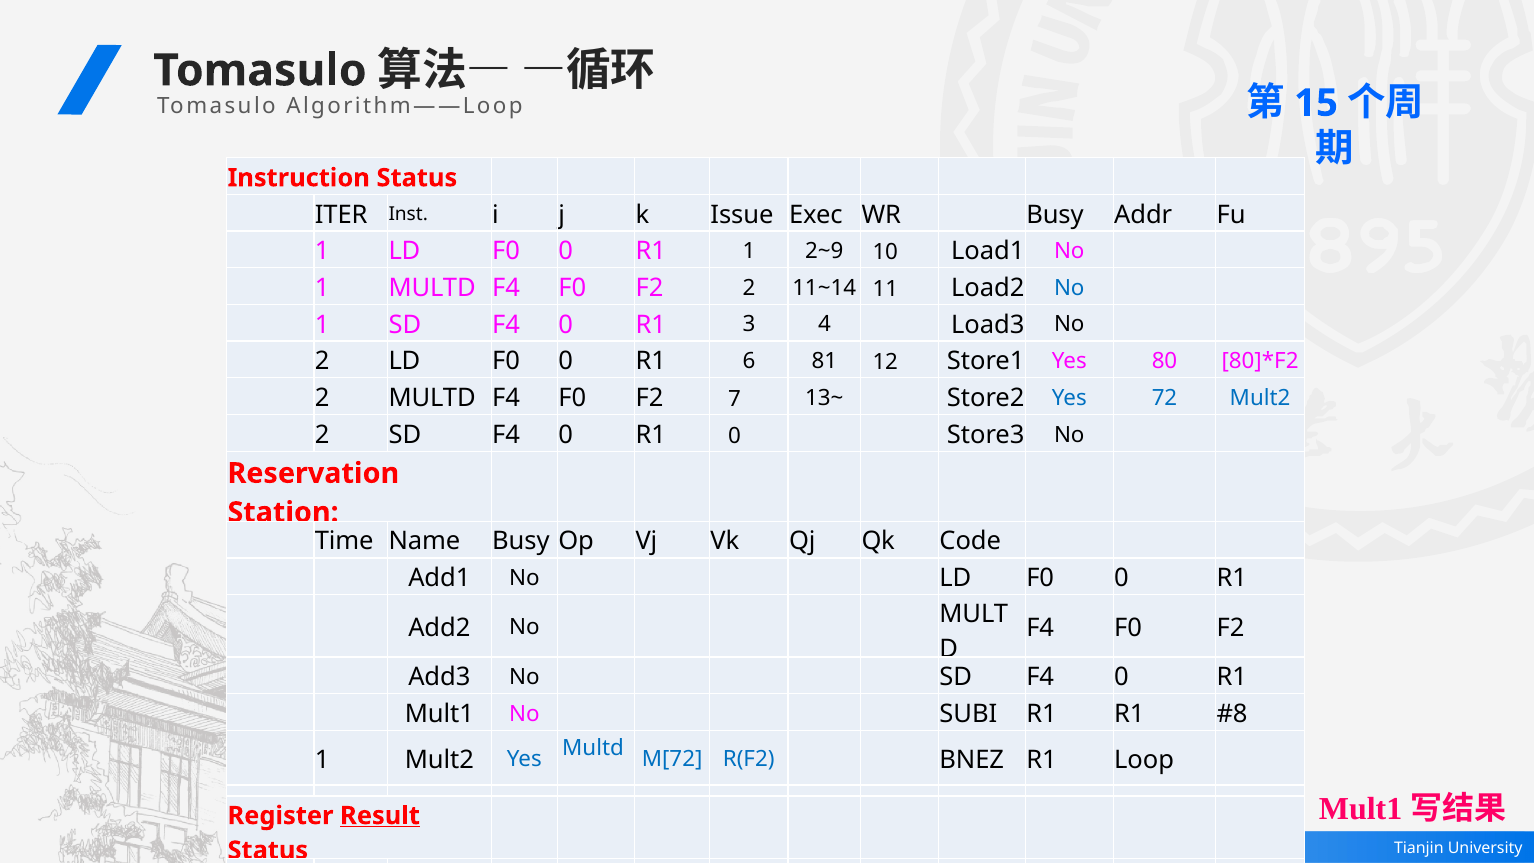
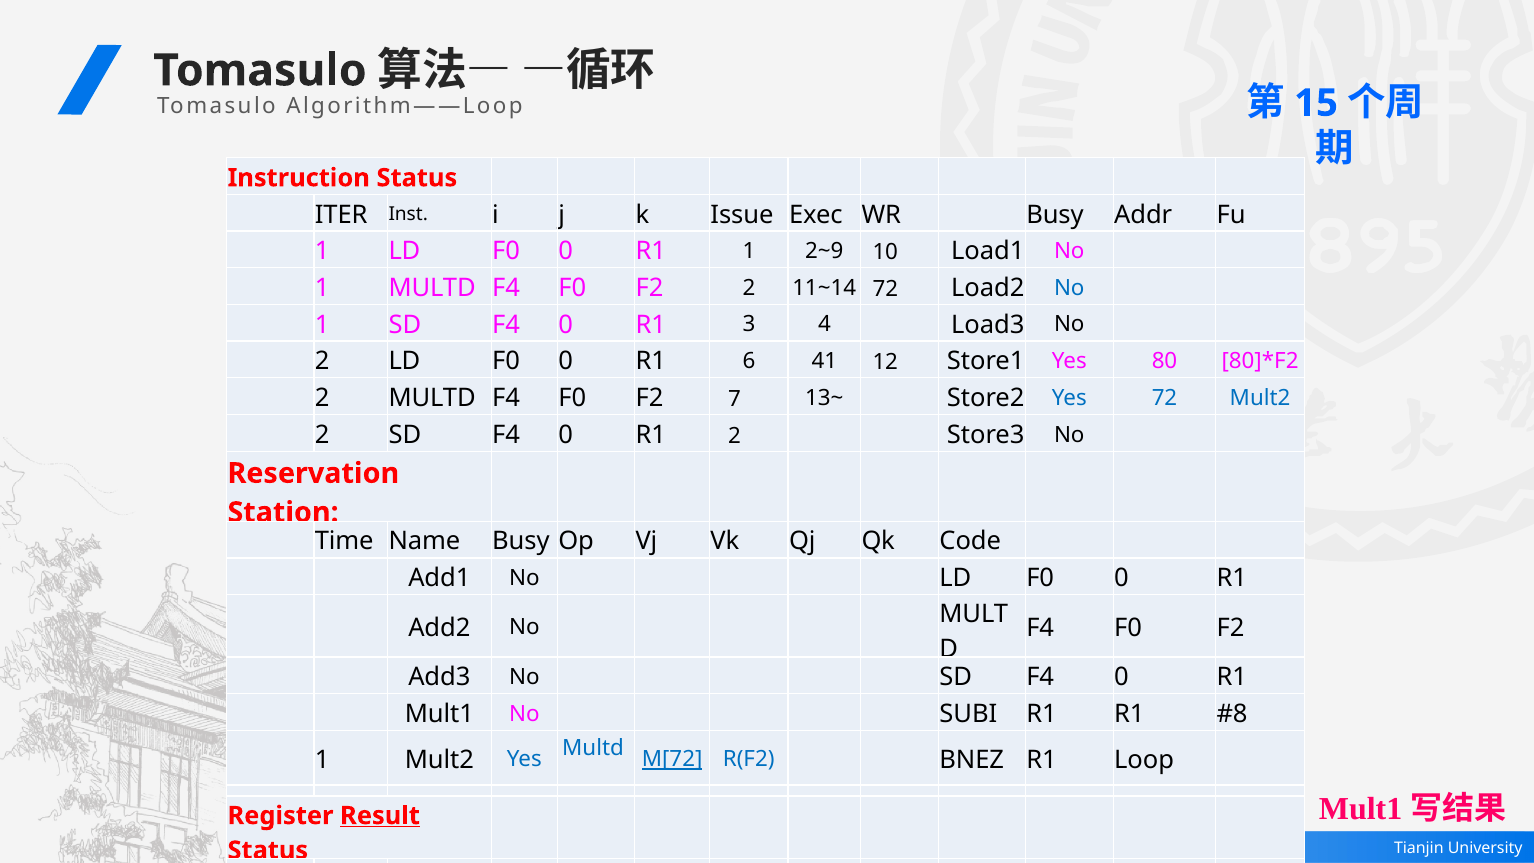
11~14 11: 11 -> 72
81: 81 -> 41
R1 0: 0 -> 2
M[72 underline: none -> present
